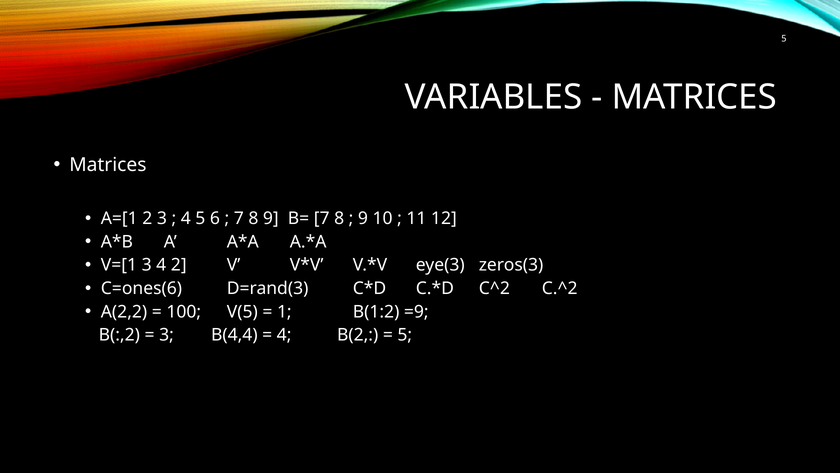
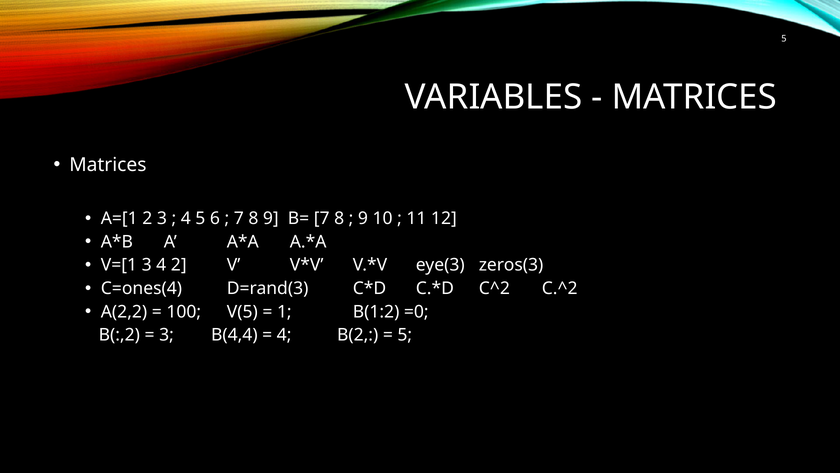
C=ones(6: C=ones(6 -> C=ones(4
=9: =9 -> =0
